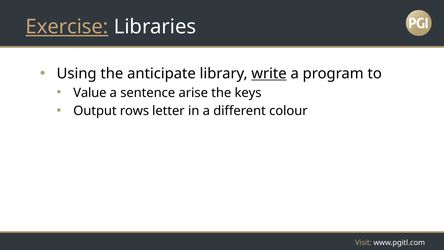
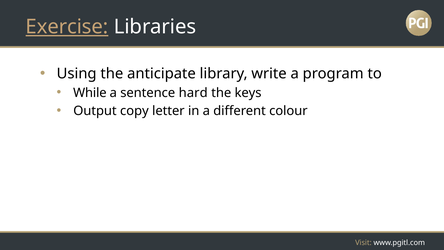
write underline: present -> none
Value: Value -> While
arise: arise -> hard
rows: rows -> copy
